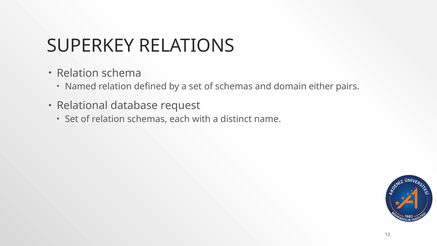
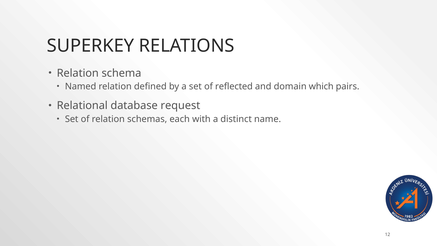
of schemas: schemas -> reflected
either: either -> which
